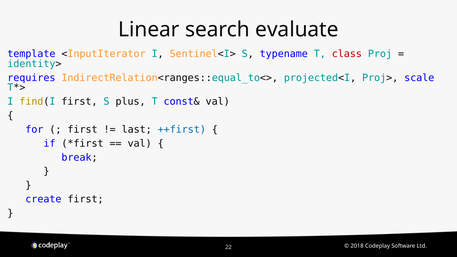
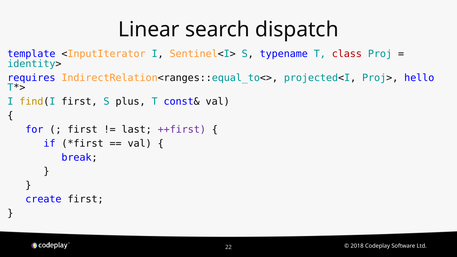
evaluate: evaluate -> dispatch
scale: scale -> hello
++first colour: blue -> purple
